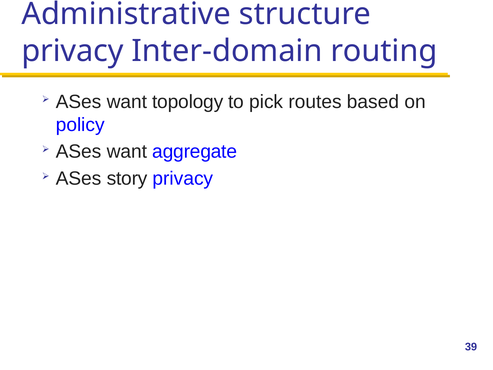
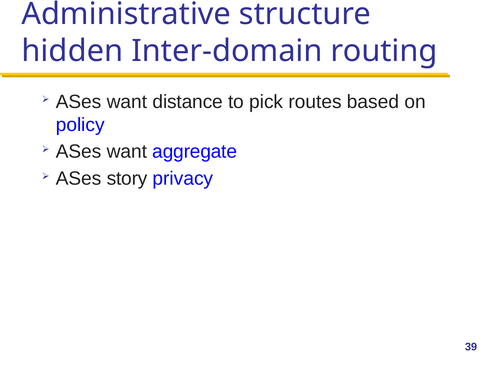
privacy at (73, 51): privacy -> hidden
topology: topology -> distance
